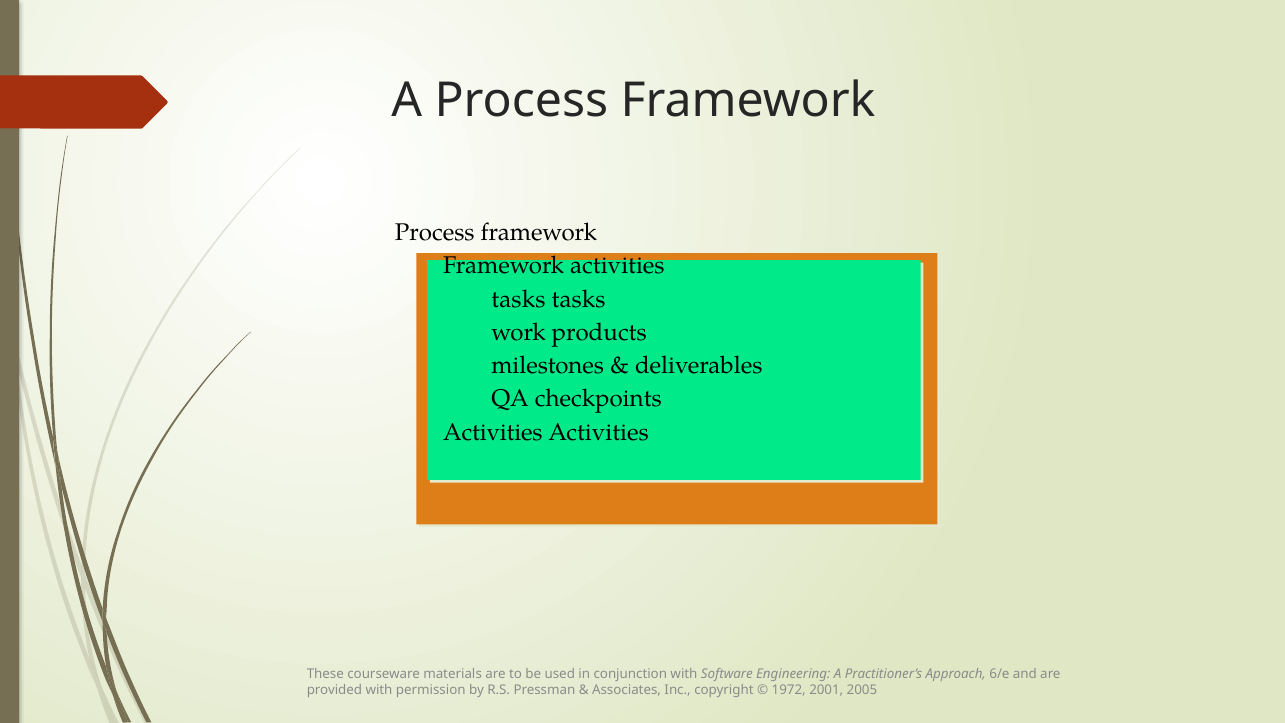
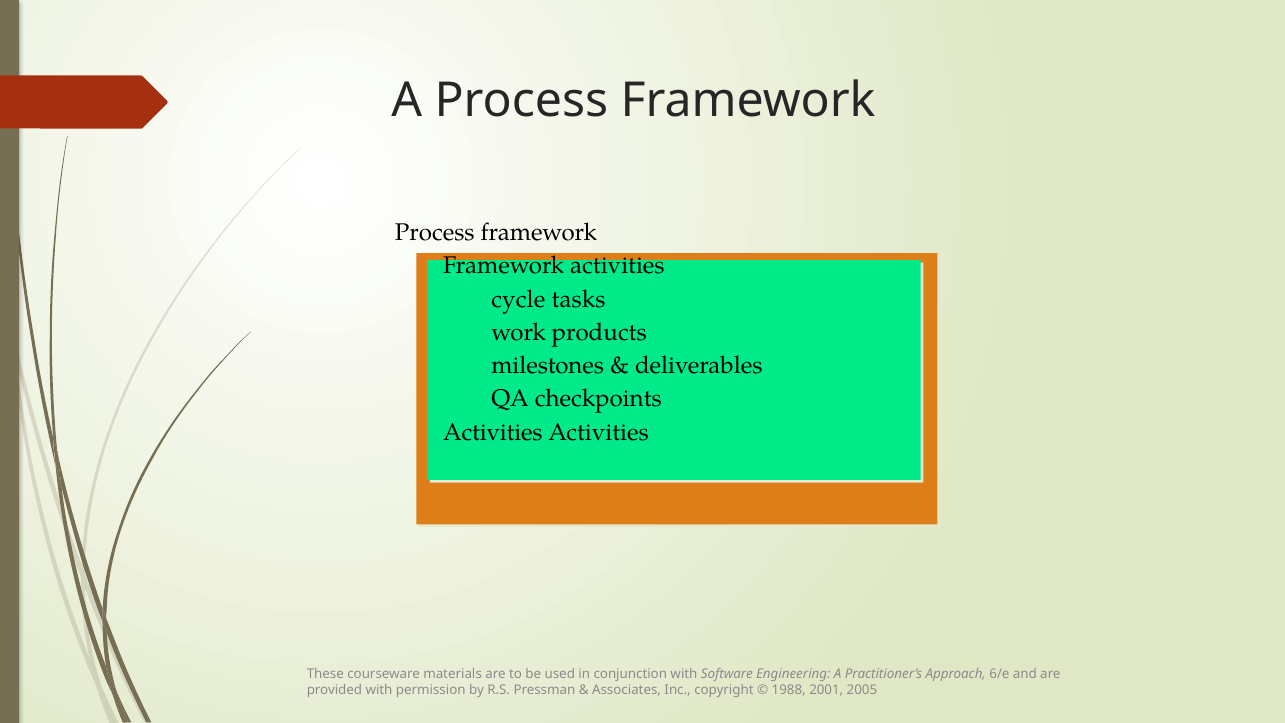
tasks at (518, 299): tasks -> cycle
1972: 1972 -> 1988
